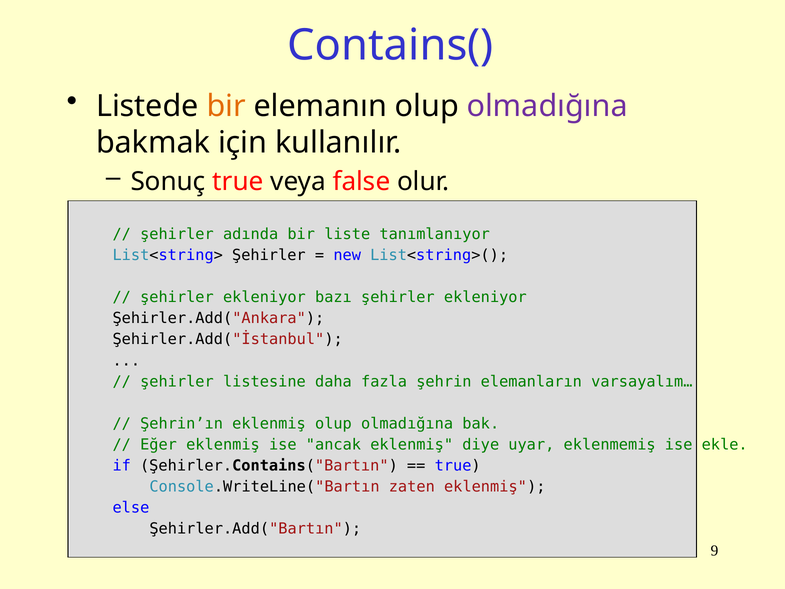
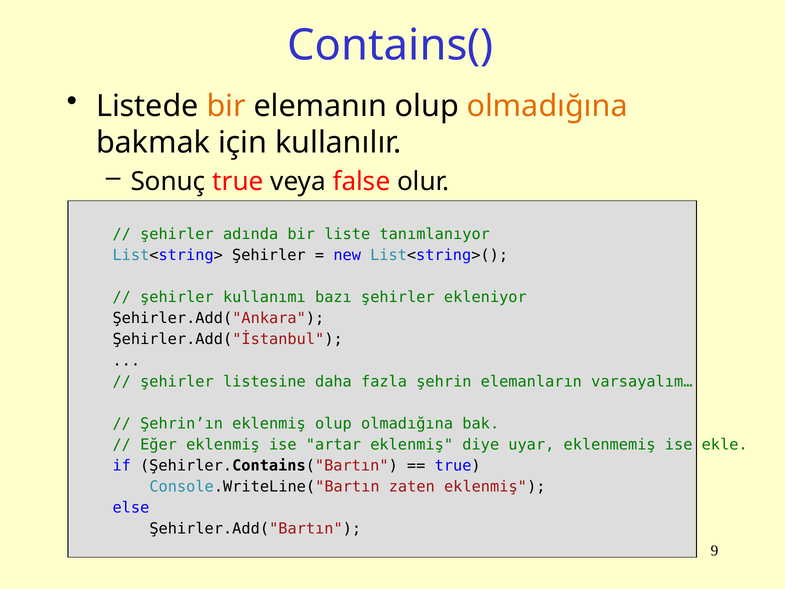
olmadığına at (547, 106) colour: purple -> orange
ekleniyor at (264, 297): ekleniyor -> kullanımı
ancak: ancak -> artar
